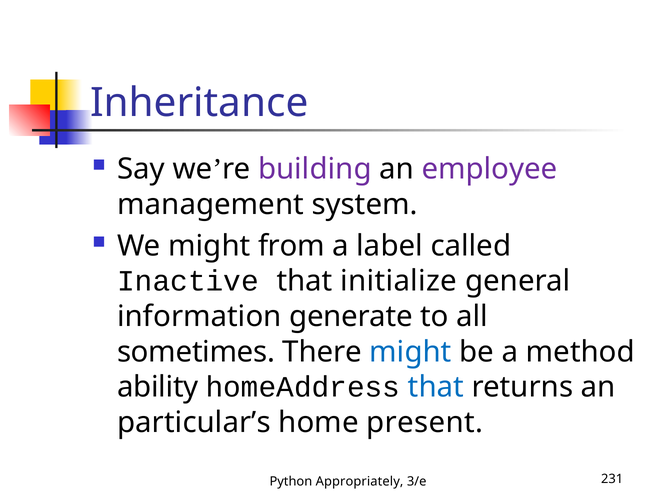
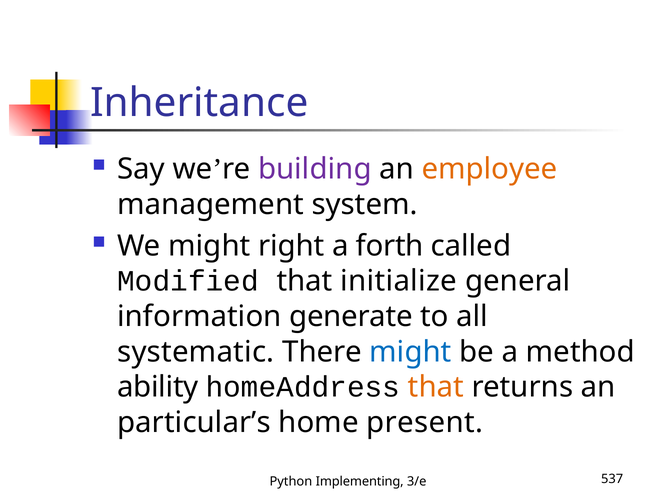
employee colour: purple -> orange
from: from -> right
label: label -> forth
Inactive: Inactive -> Modified
sometimes: sometimes -> systematic
that at (436, 387) colour: blue -> orange
Appropriately: Appropriately -> Implementing
231: 231 -> 537
